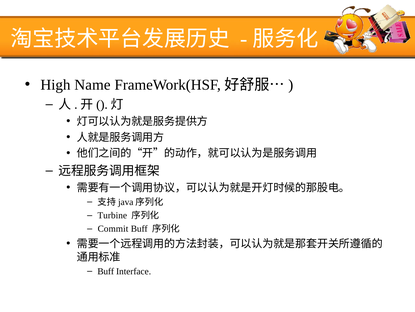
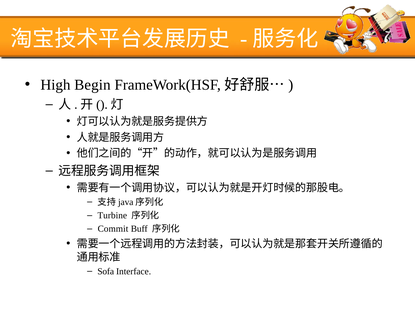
Name: Name -> Begin
Buff at (106, 271): Buff -> Sofa
